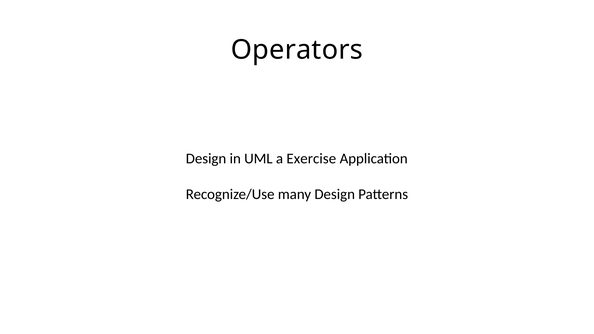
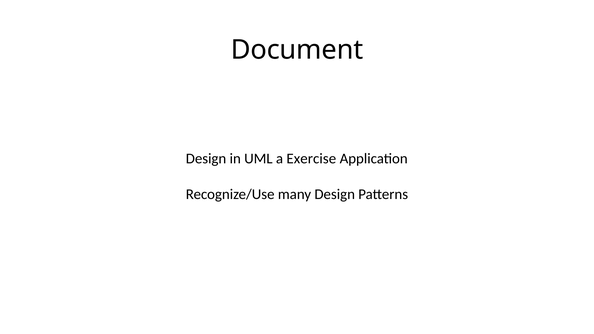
Operators: Operators -> Document
